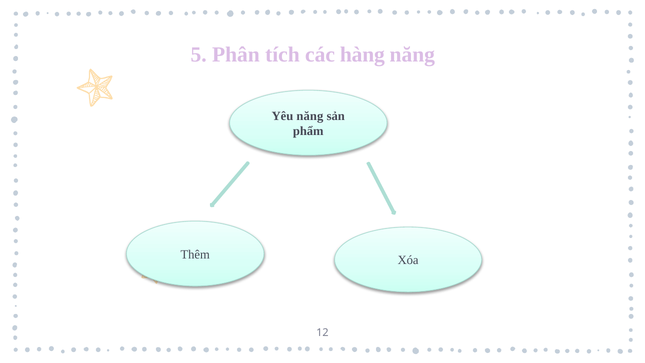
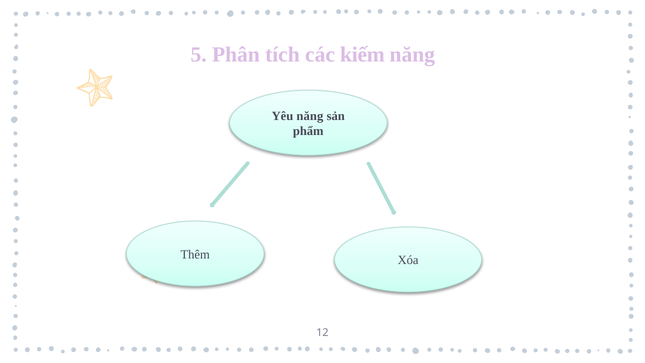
hàng: hàng -> kiếm
